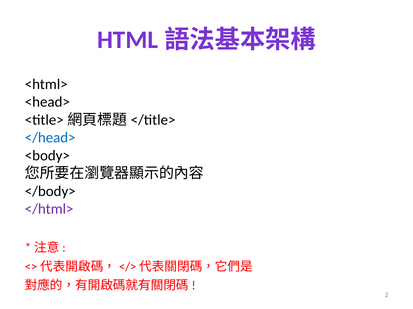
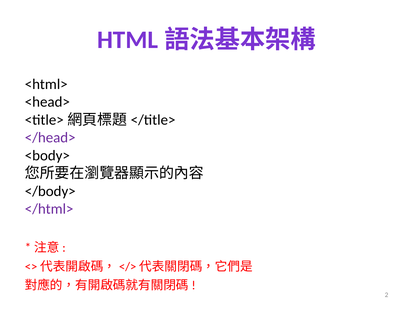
</head> colour: blue -> purple
